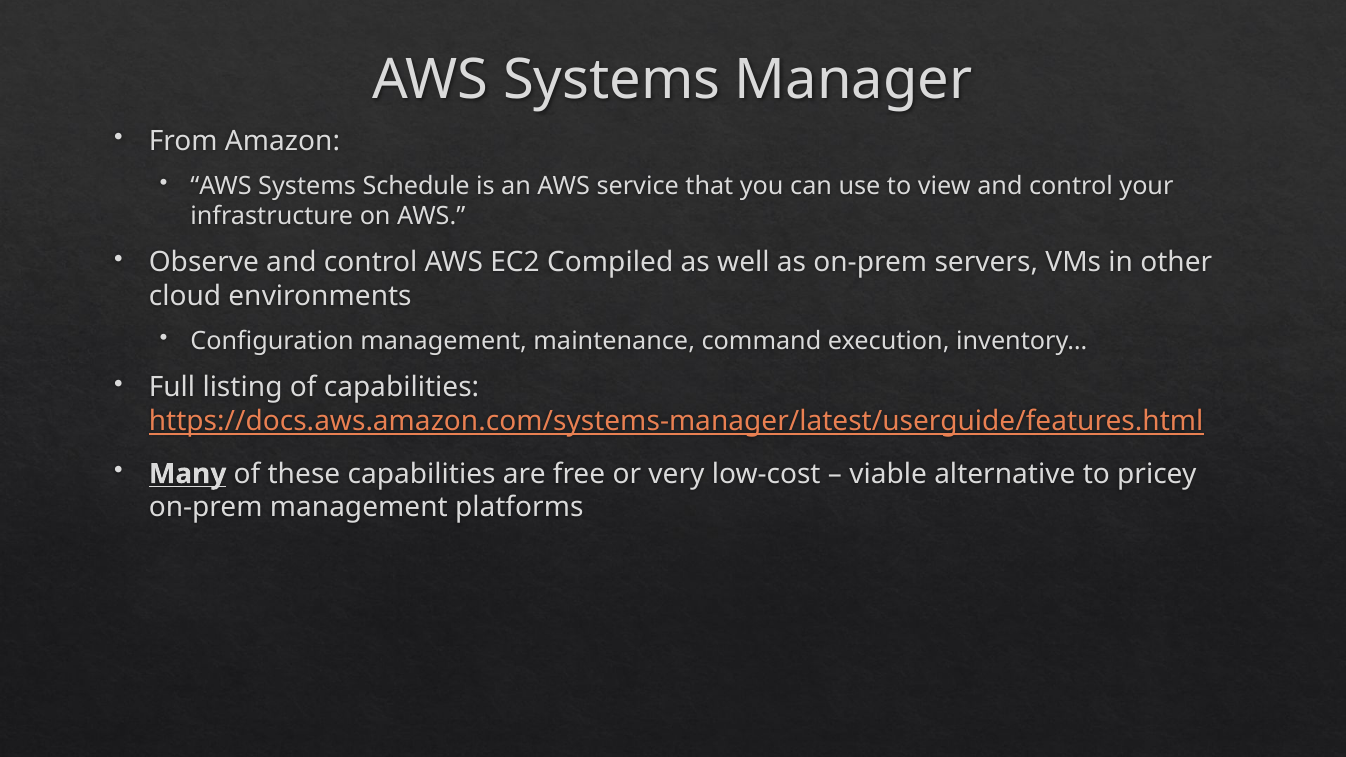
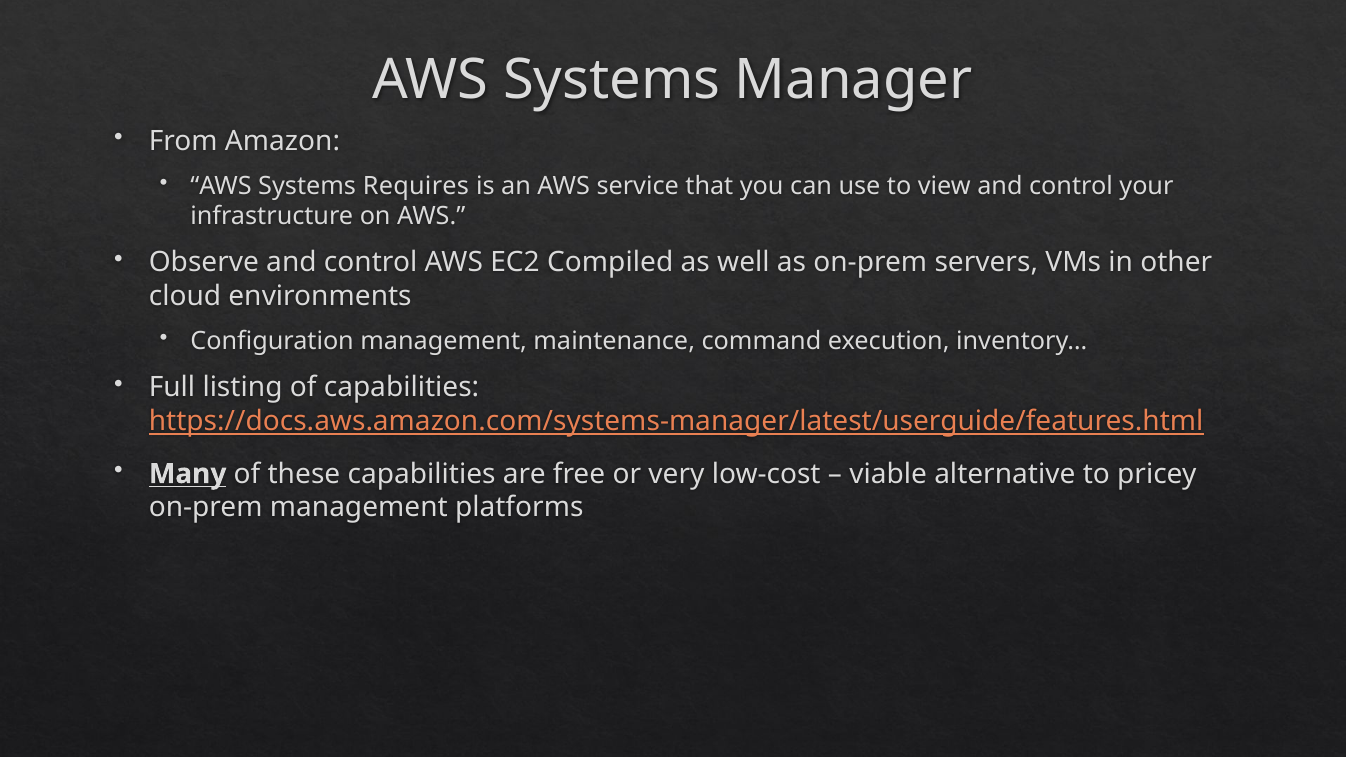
Schedule: Schedule -> Requires
